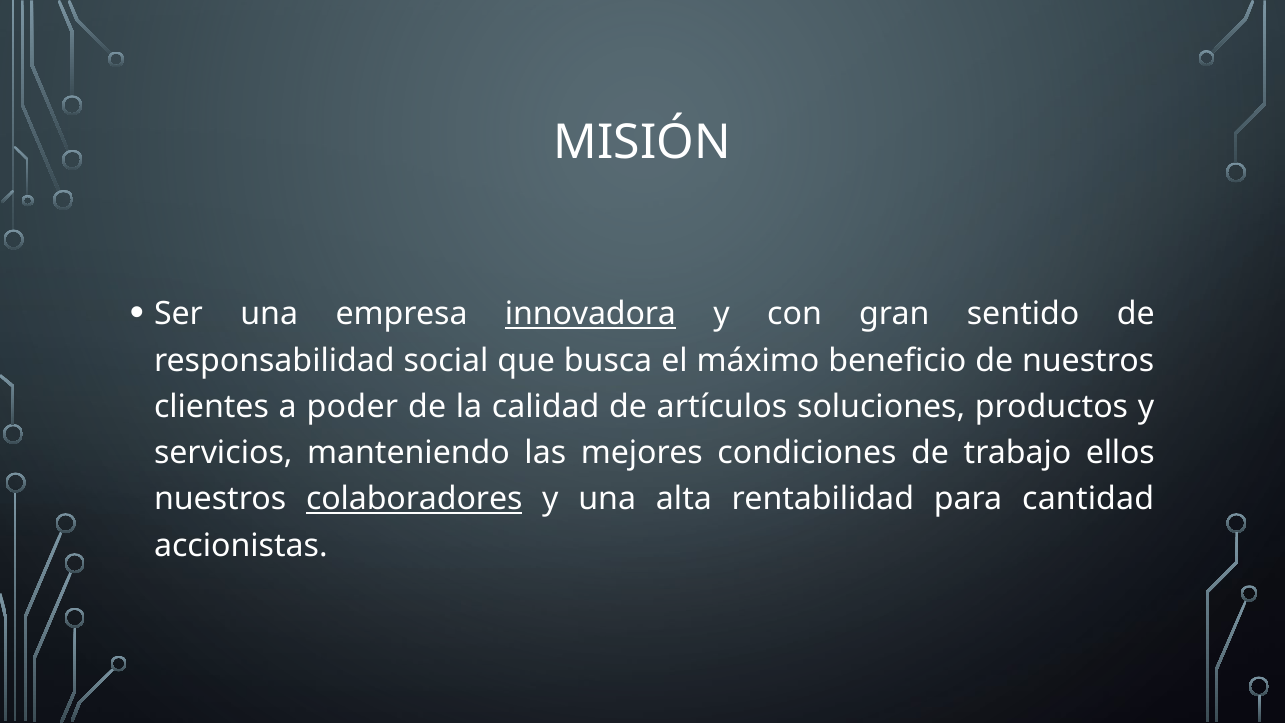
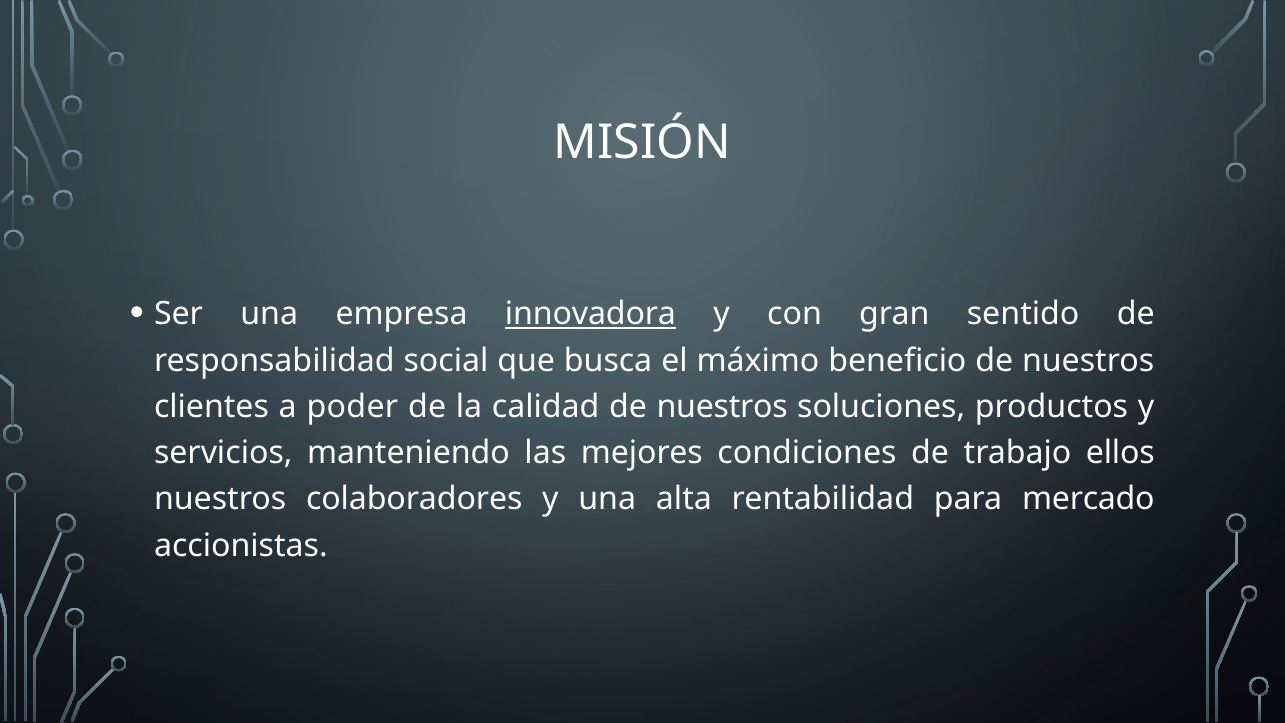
calidad de artículos: artículos -> nuestros
colaboradores underline: present -> none
cantidad: cantidad -> mercado
